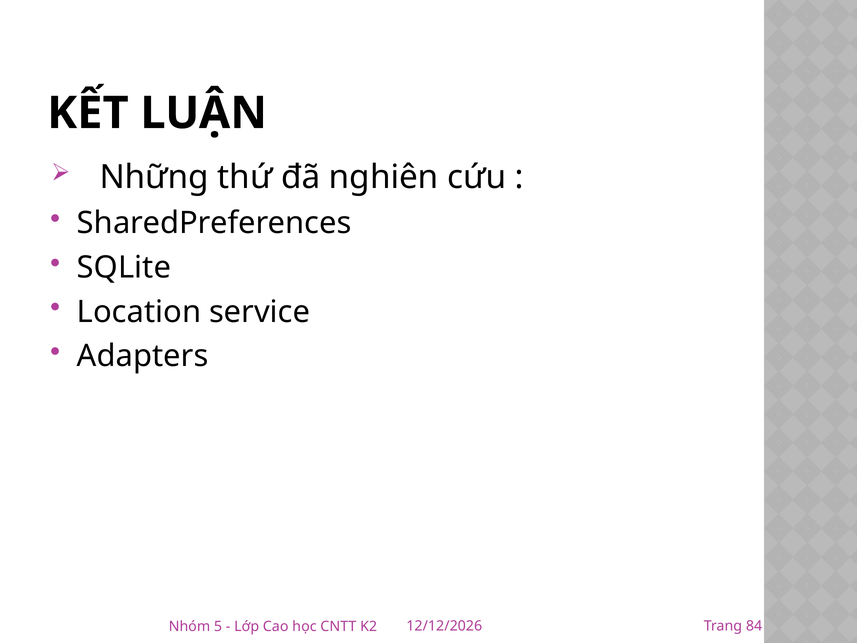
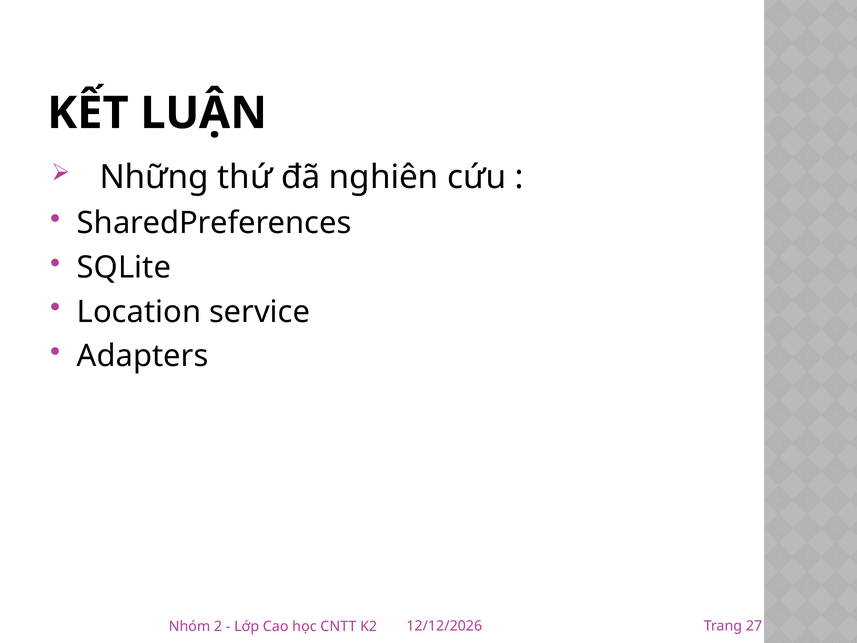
5: 5 -> 2
84: 84 -> 27
